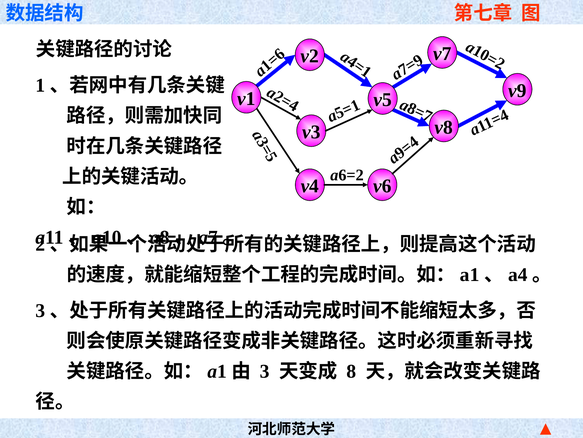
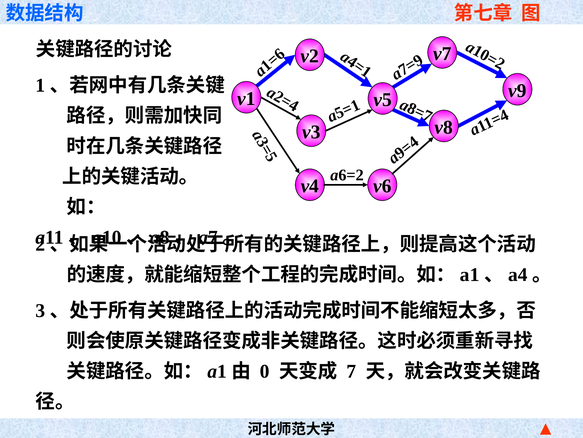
3 at (265, 371): 3 -> 0
8 at (351, 371): 8 -> 7
